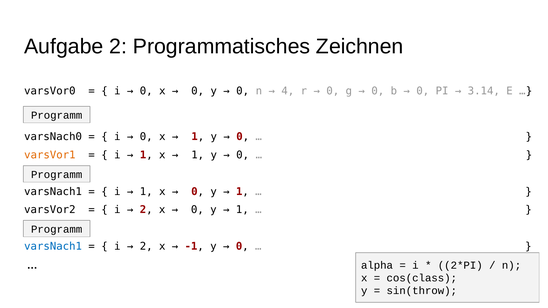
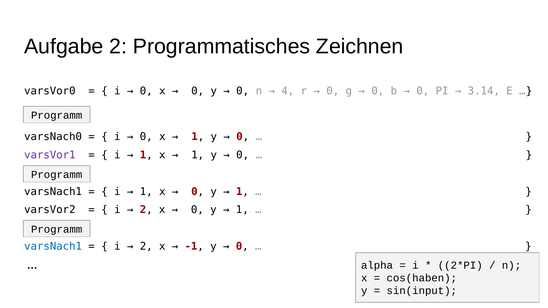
varsVor1 colour: orange -> purple
cos(class: cos(class -> cos(haben
sin(throw: sin(throw -> sin(input
